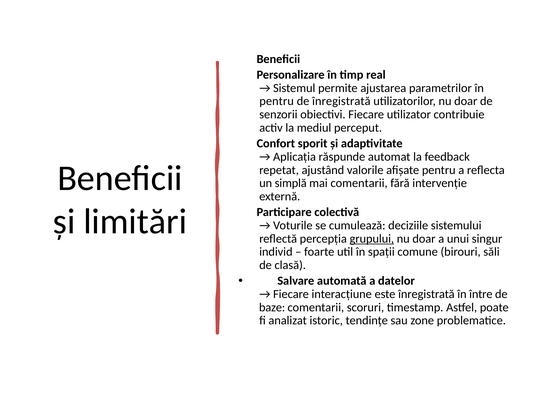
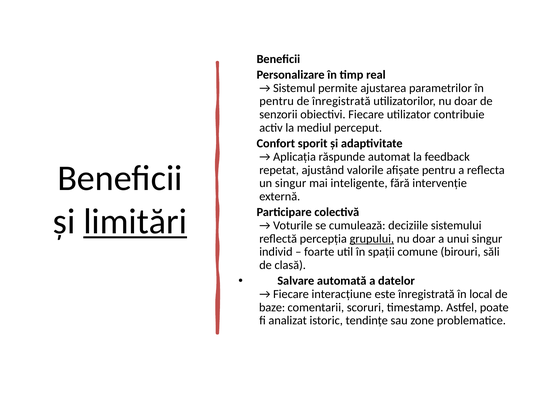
un simplă: simplă -> singur
mai comentarii: comentarii -> inteligente
limitări underline: none -> present
între: între -> local
